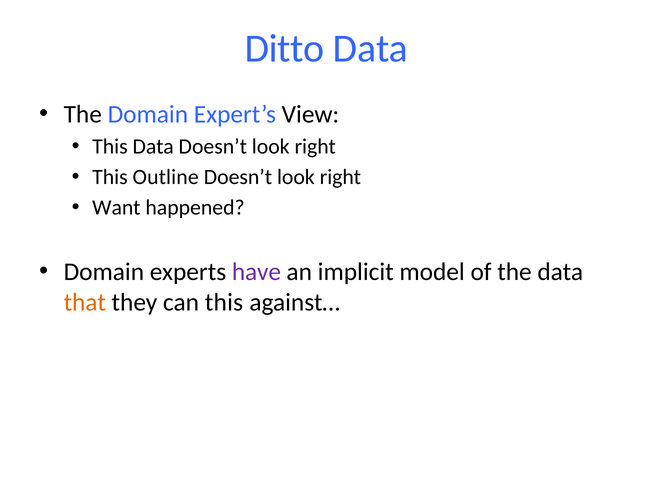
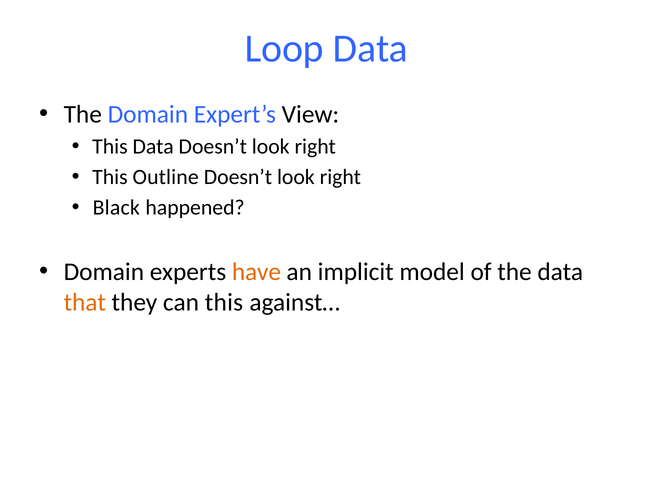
Ditto: Ditto -> Loop
Want: Want -> Black
have colour: purple -> orange
